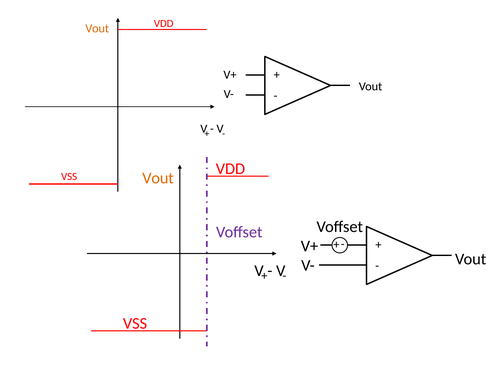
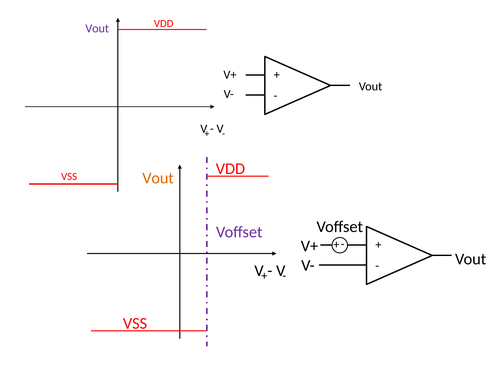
Vout at (97, 28) colour: orange -> purple
